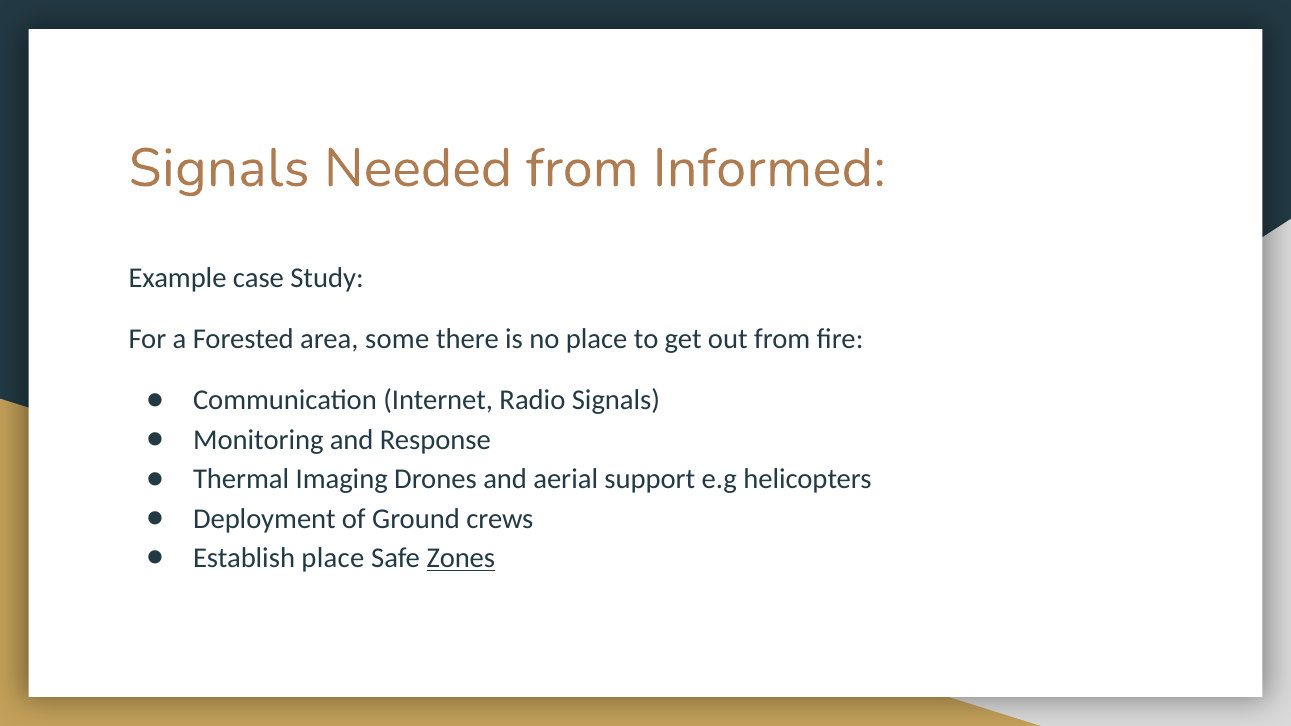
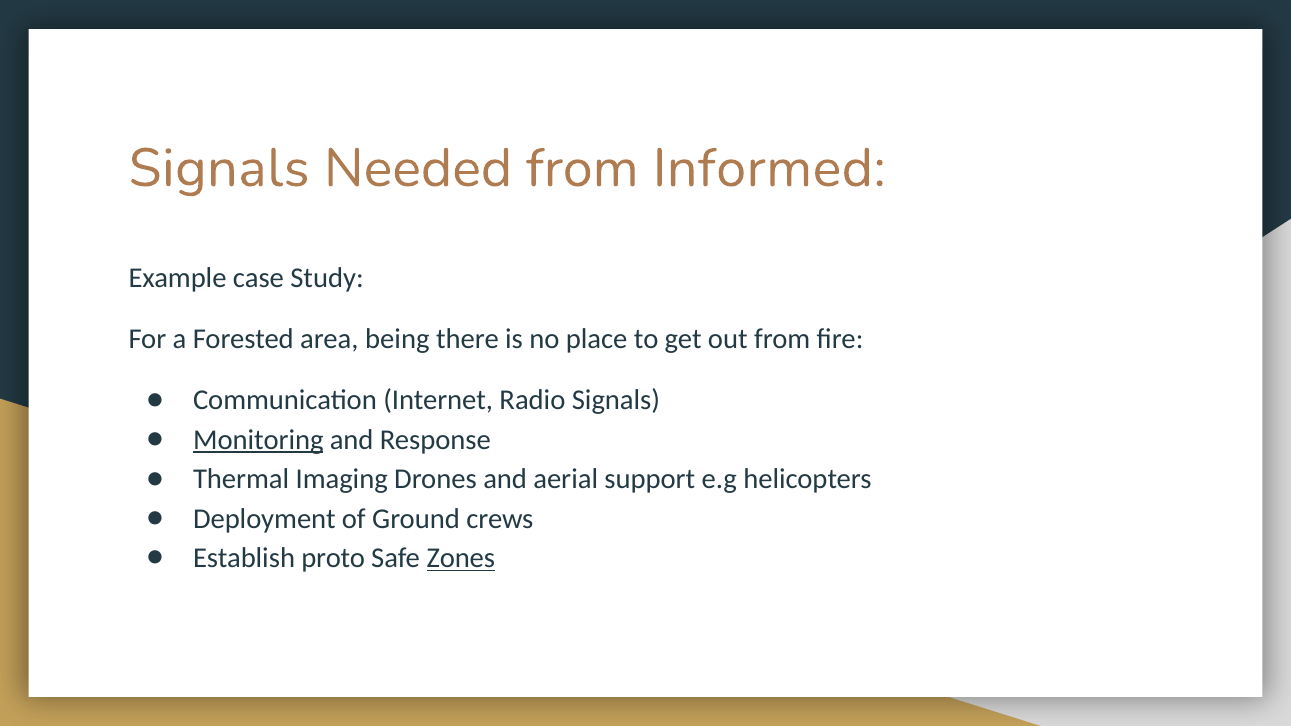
some: some -> being
Monitoring underline: none -> present
Establish place: place -> proto
